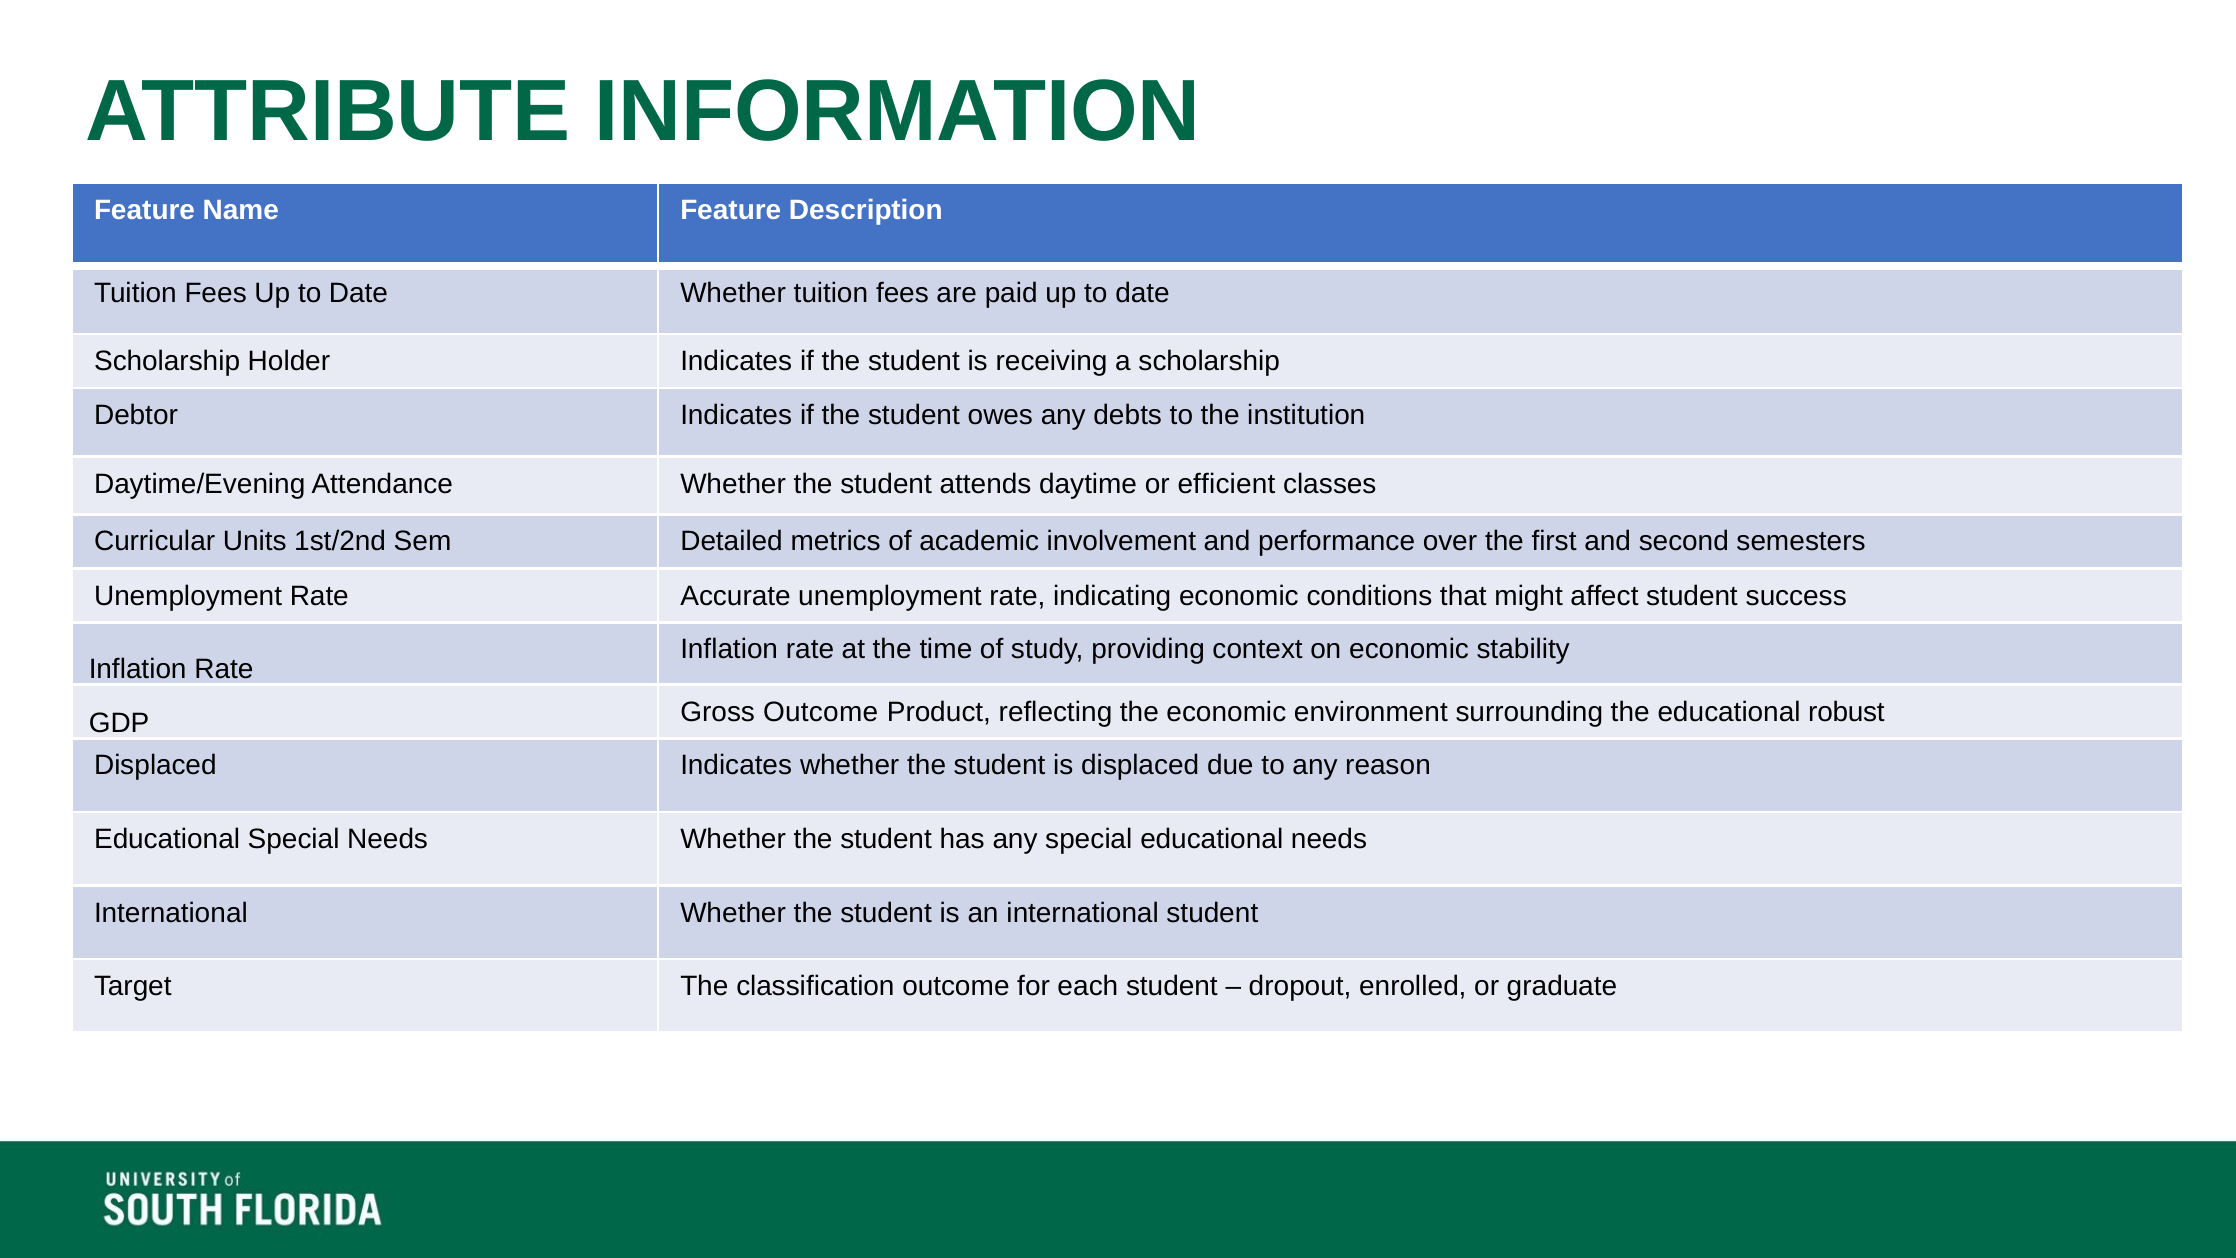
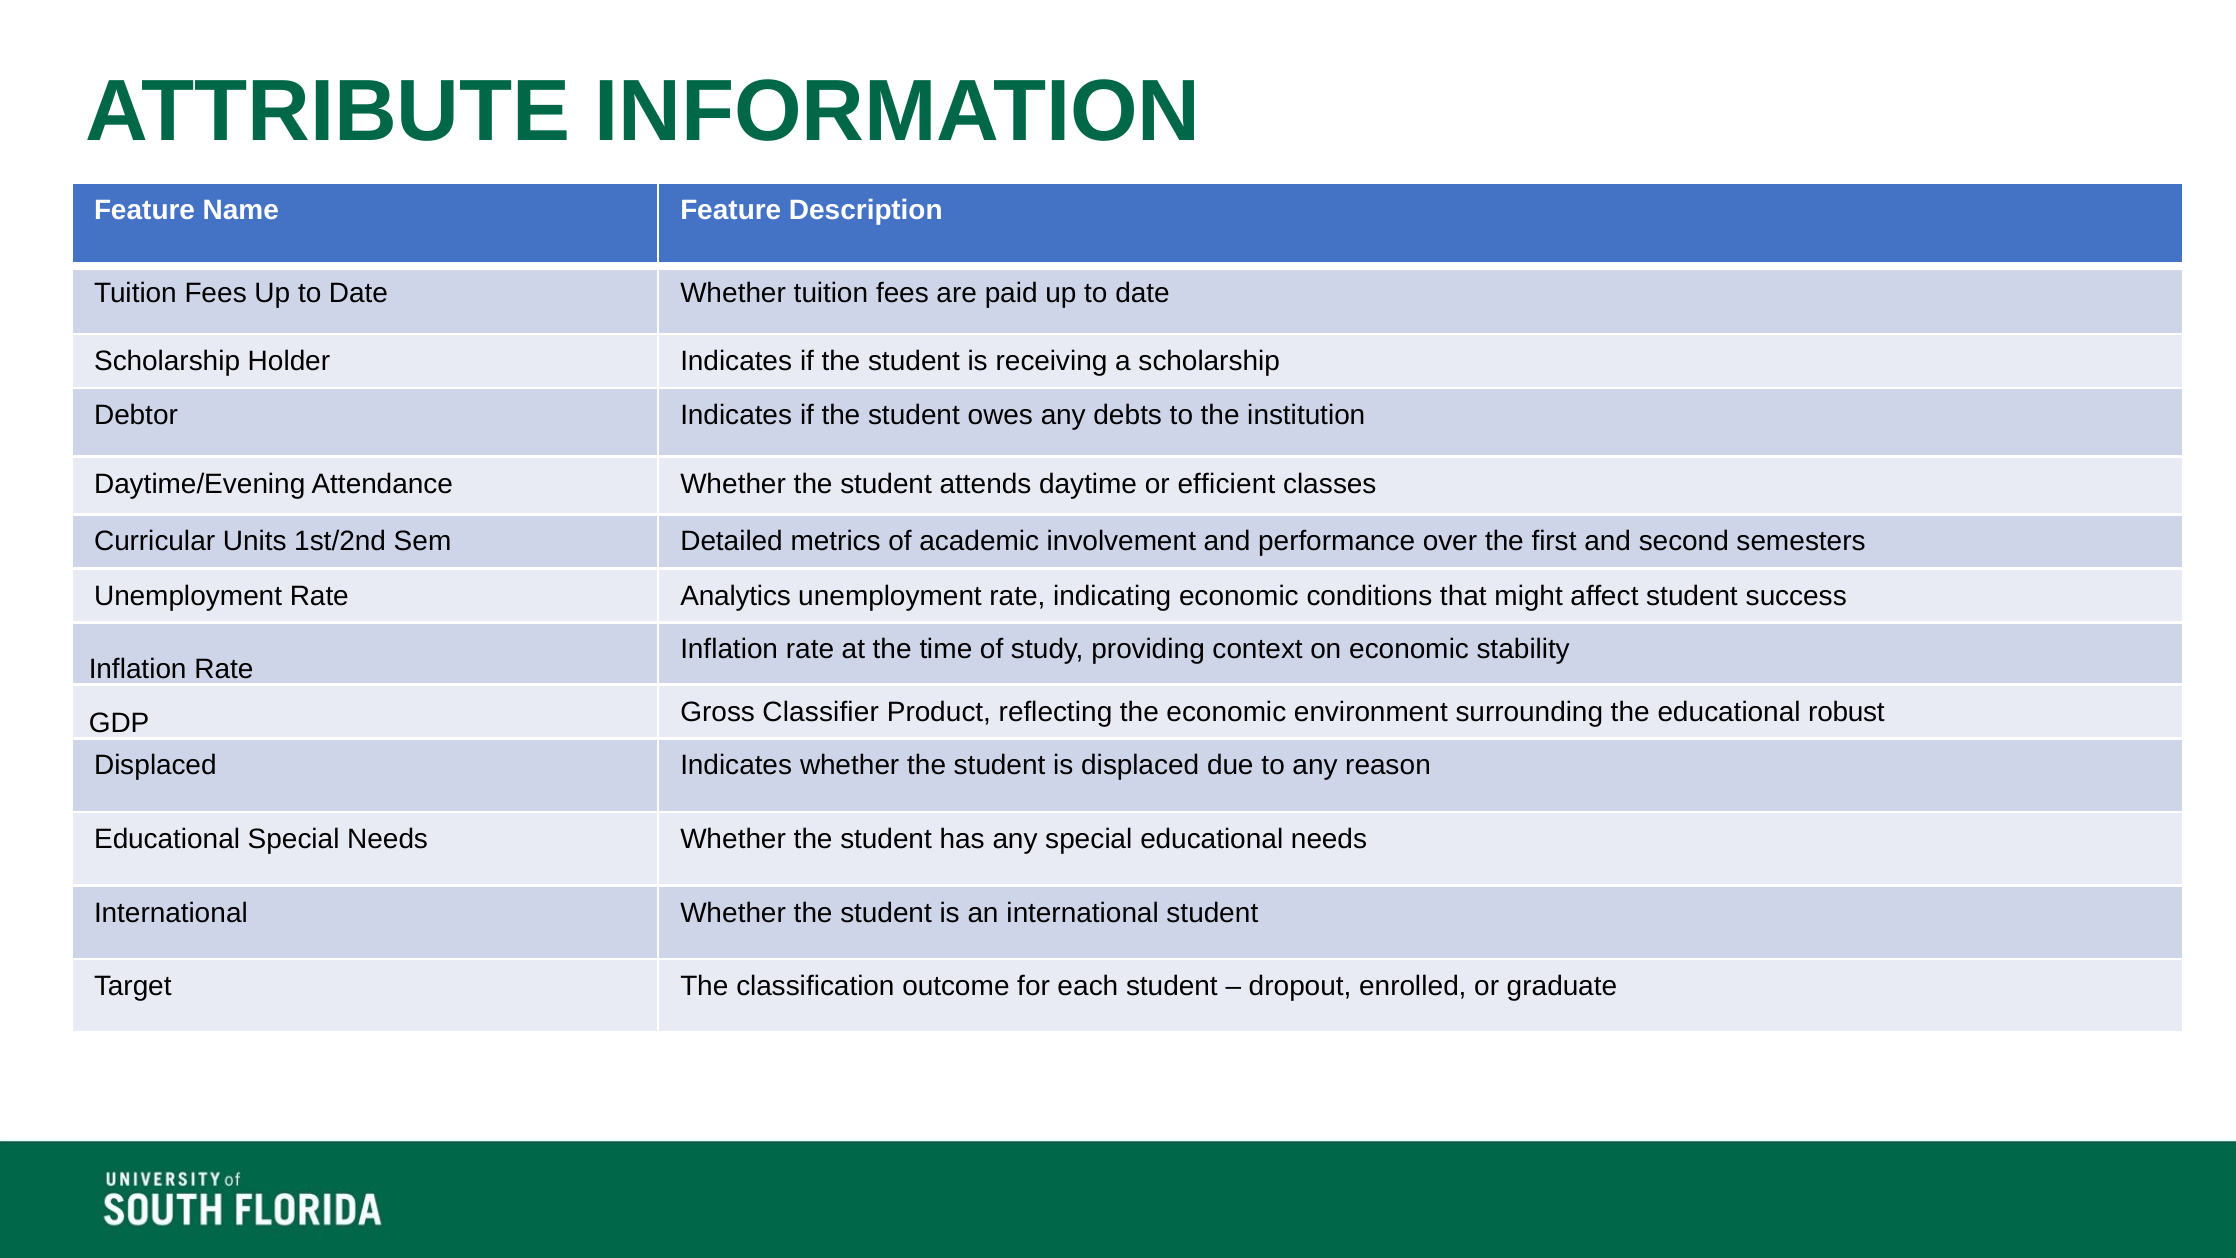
Accurate: Accurate -> Analytics
Gross Outcome: Outcome -> Classifier
